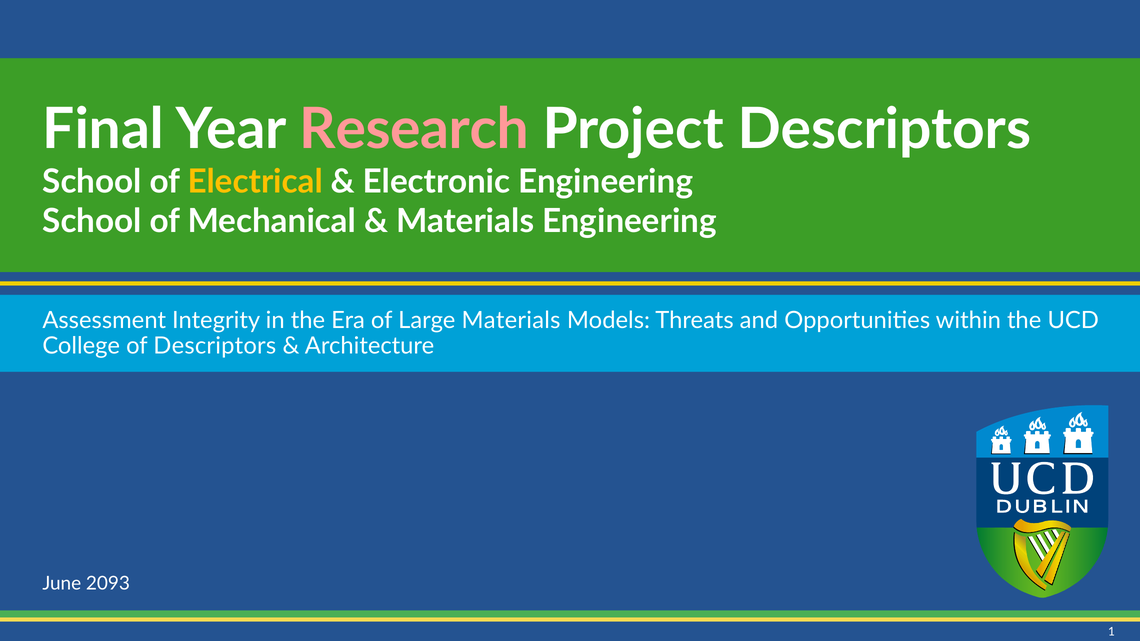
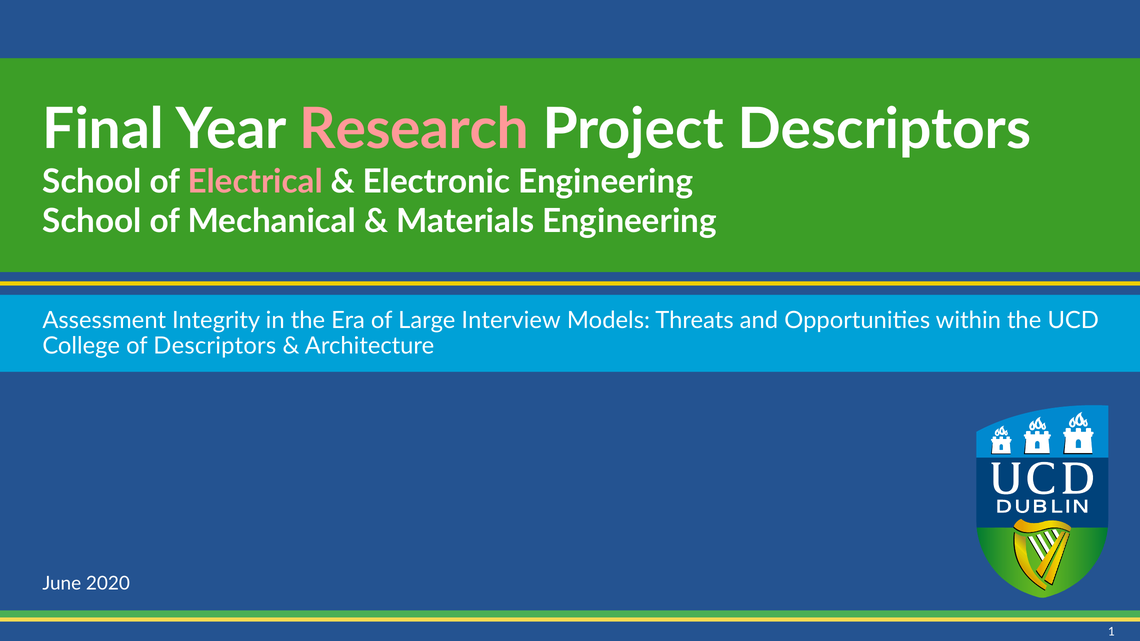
Electrical colour: yellow -> pink
Large Materials: Materials -> Interview
2093: 2093 -> 2020
